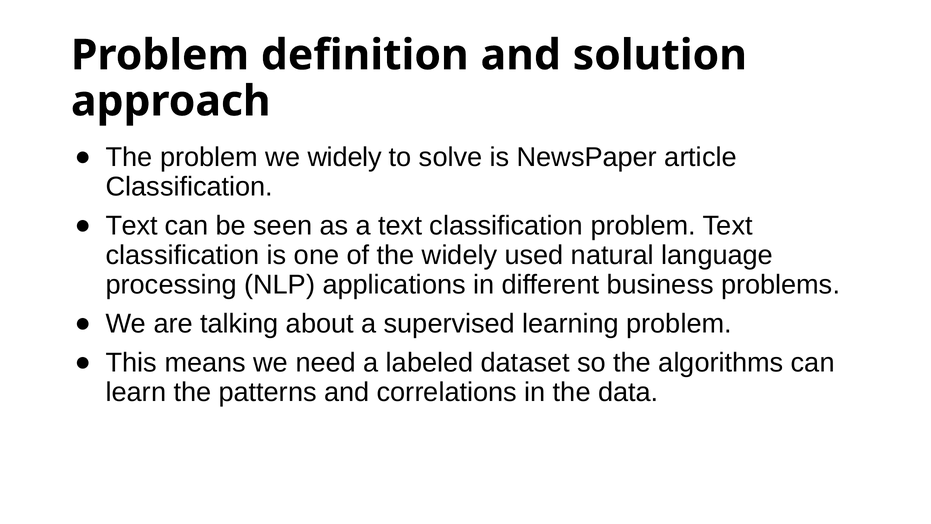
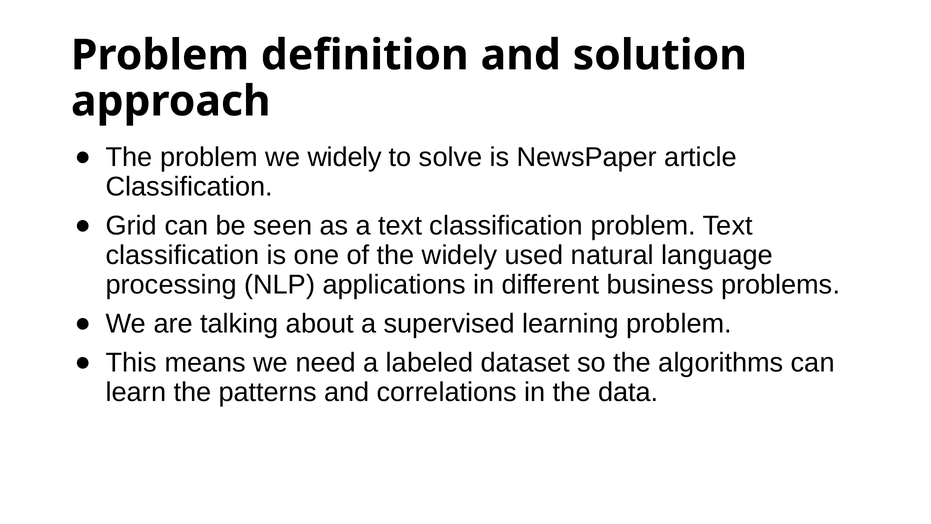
Text at (132, 226): Text -> Grid
